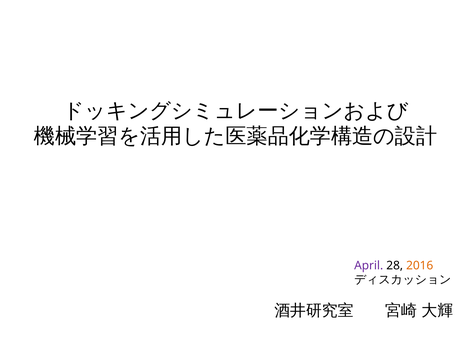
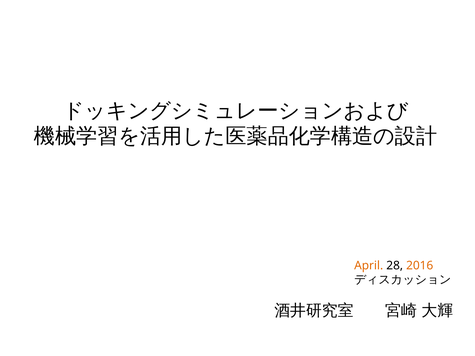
April colour: purple -> orange
